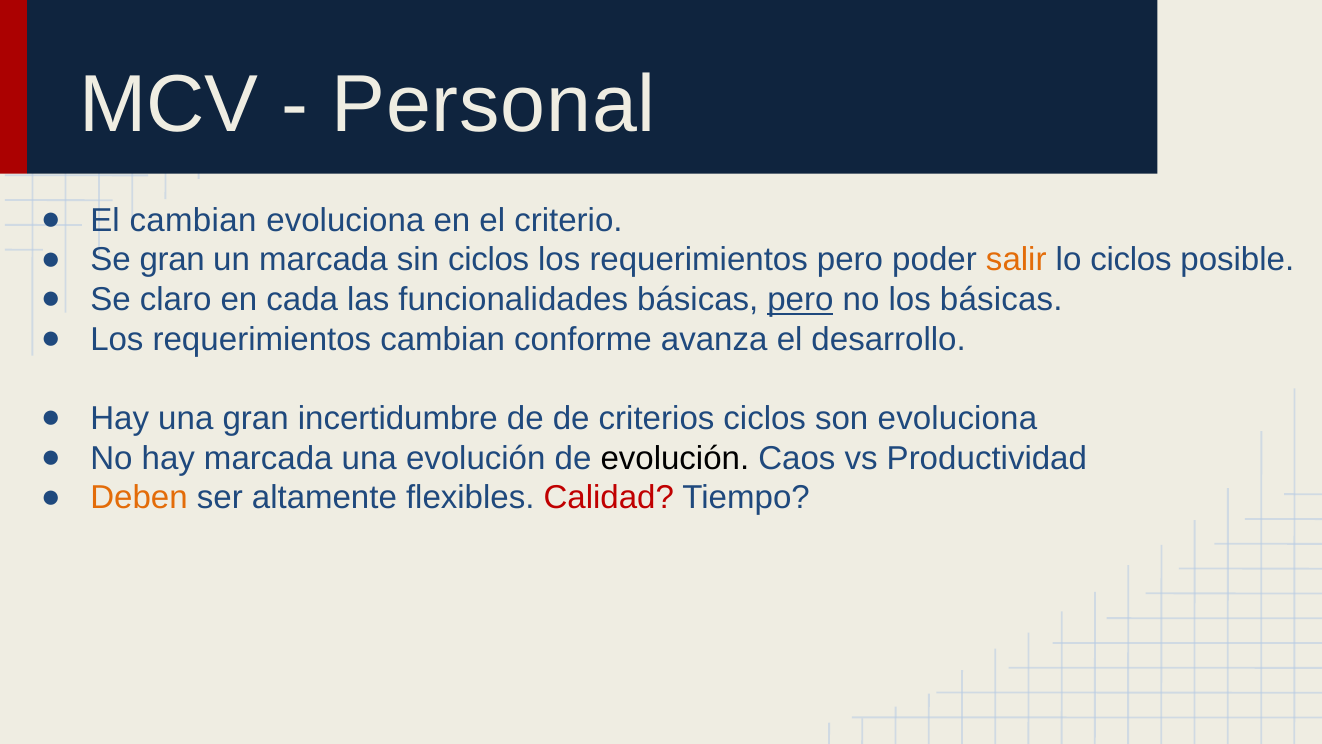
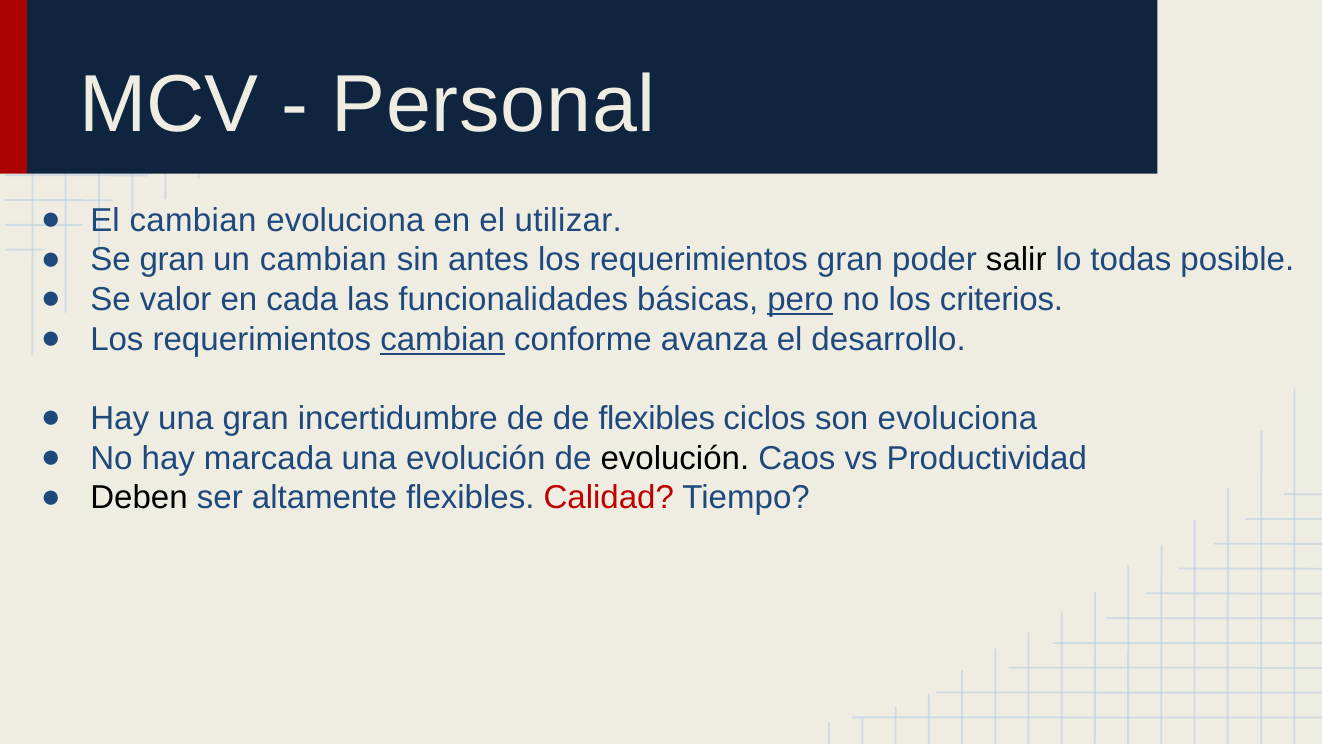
criterio: criterio -> utilizar
un marcada: marcada -> cambian
sin ciclos: ciclos -> antes
requerimientos pero: pero -> gran
salir colour: orange -> black
lo ciclos: ciclos -> todas
claro: claro -> valor
los básicas: básicas -> criterios
cambian at (443, 339) underline: none -> present
de criterios: criterios -> flexibles
Deben colour: orange -> black
